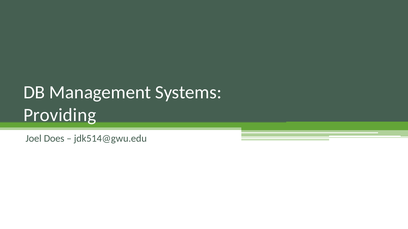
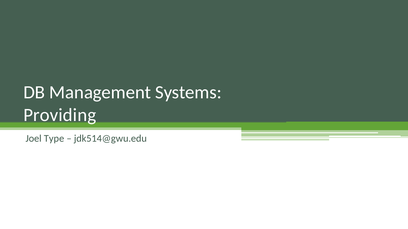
Does: Does -> Type
